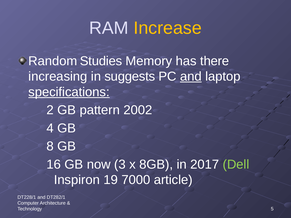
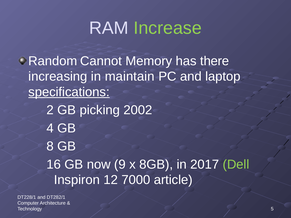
Increase colour: yellow -> light green
Studies: Studies -> Cannot
suggests: suggests -> maintain
and at (191, 77) underline: present -> none
pattern: pattern -> picking
3: 3 -> 9
19: 19 -> 12
